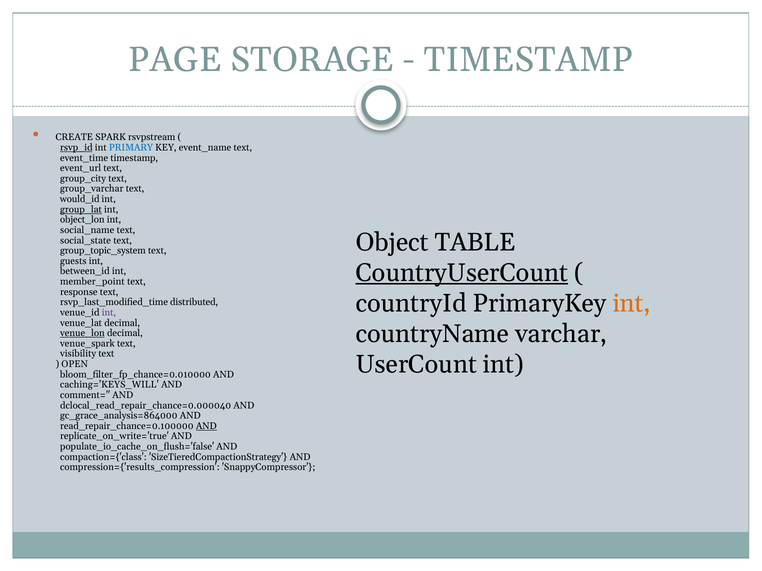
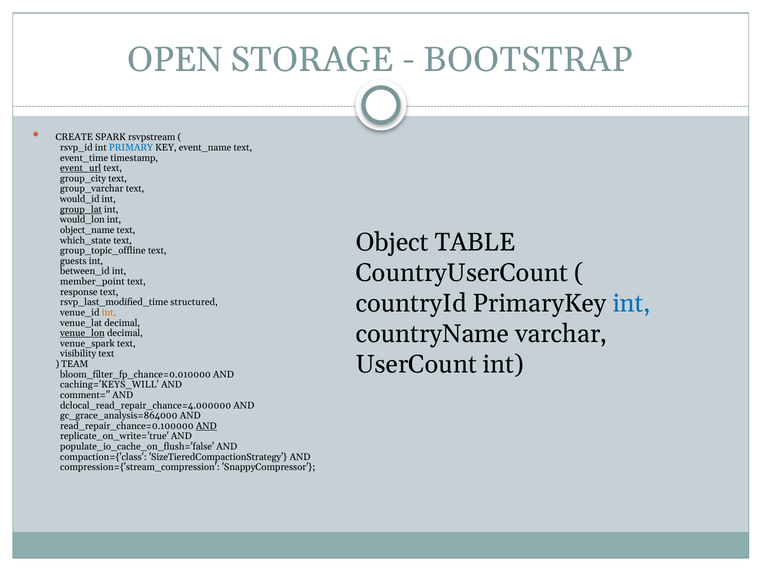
PAGE: PAGE -> OPEN
TIMESTAMP at (528, 60): TIMESTAMP -> BOOTSTRAP
rsvp_id underline: present -> none
event_url underline: none -> present
object_lon: object_lon -> would_lon
social_name: social_name -> object_name
social_state: social_state -> which_state
group_topic_system: group_topic_system -> group_topic_offline
CountryUserCount underline: present -> none
int at (632, 304) colour: orange -> blue
distributed: distributed -> structured
int at (109, 313) colour: purple -> orange
OPEN: OPEN -> TEAM
dclocal_read_repair_chance=0.000040: dclocal_read_repair_chance=0.000040 -> dclocal_read_repair_chance=4.000000
compression={'results_compression: compression={'results_compression -> compression={'stream_compression
